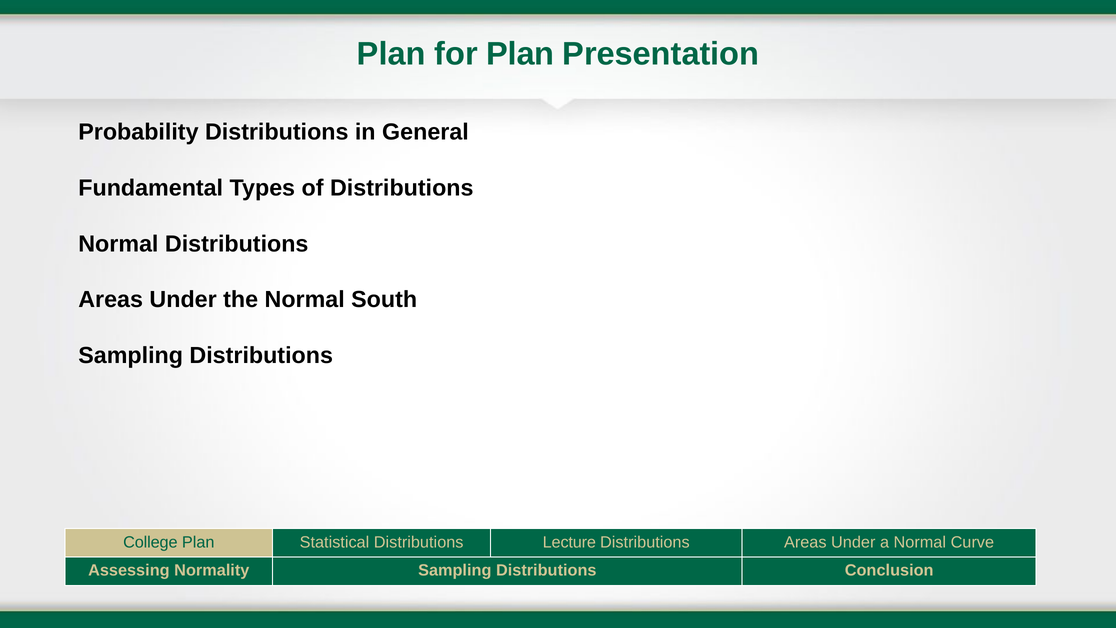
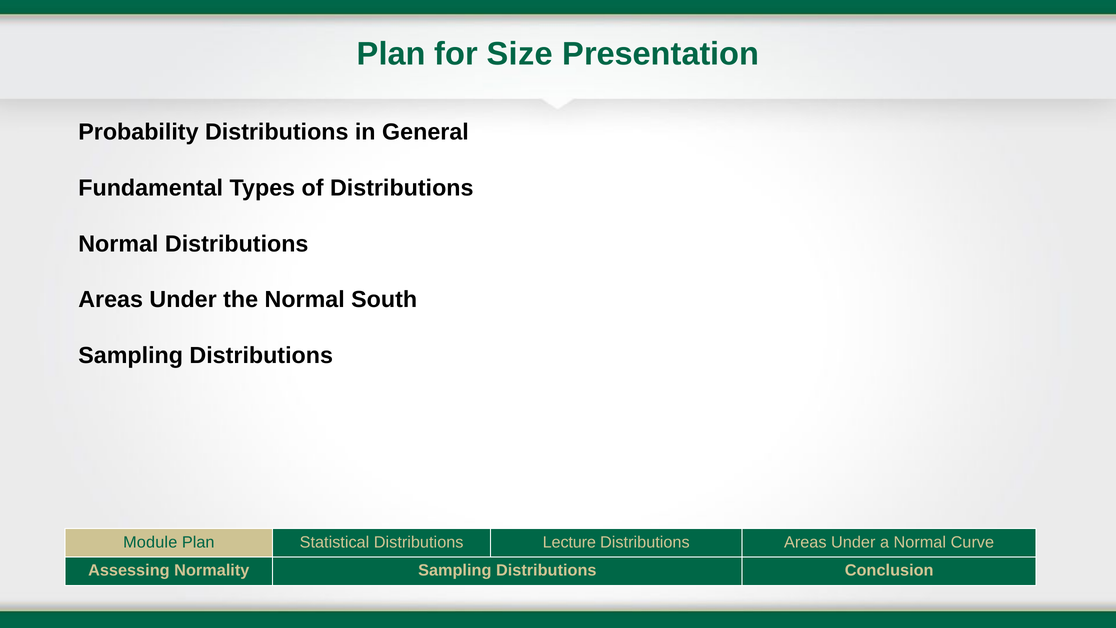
for Plan: Plan -> Size
College: College -> Module
